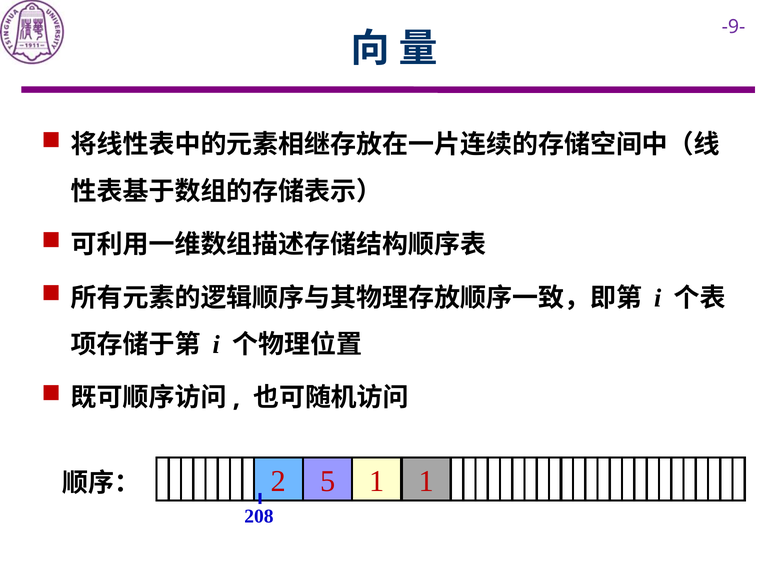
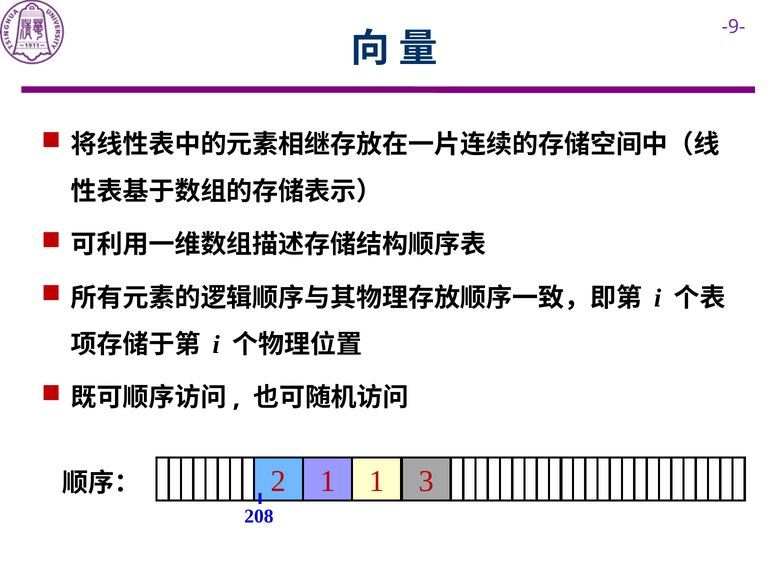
2 5: 5 -> 1
1 1: 1 -> 3
